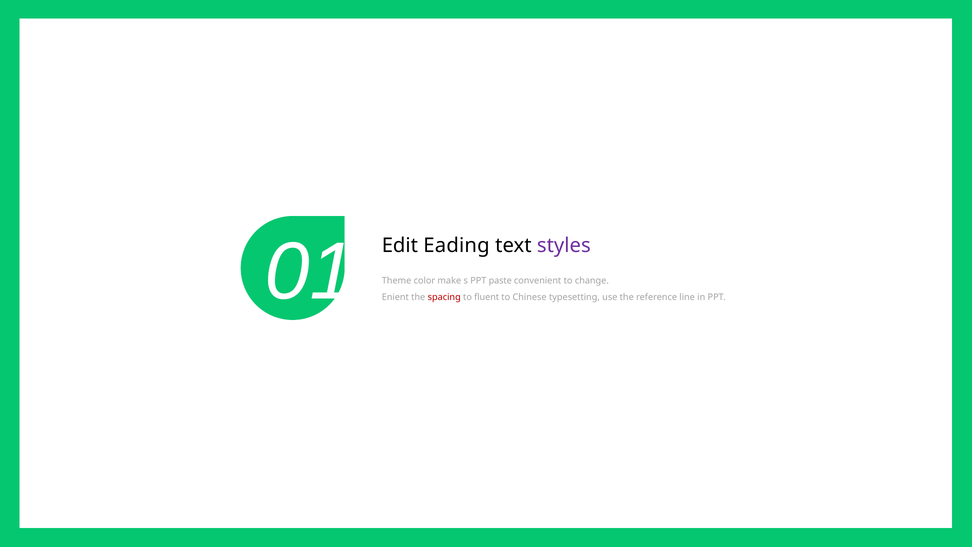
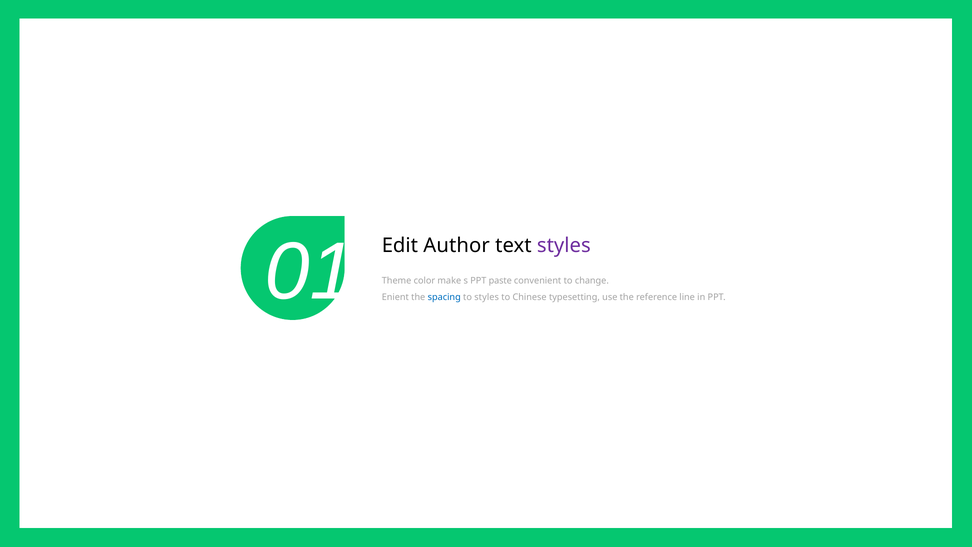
Eading: Eading -> Author
spacing colour: red -> blue
to fluent: fluent -> styles
